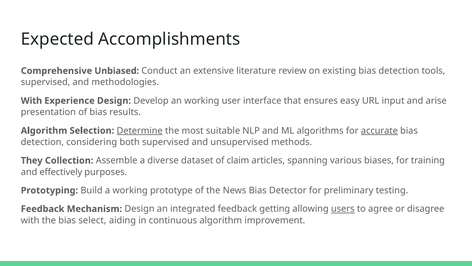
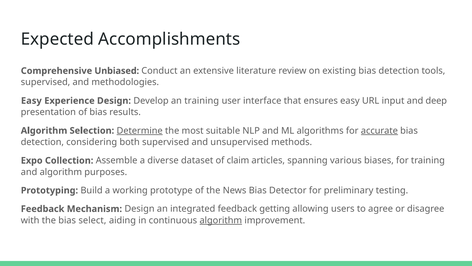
With at (31, 101): With -> Easy
an working: working -> training
arise: arise -> deep
They: They -> Expo
and effectively: effectively -> algorithm
users underline: present -> none
algorithm at (221, 220) underline: none -> present
